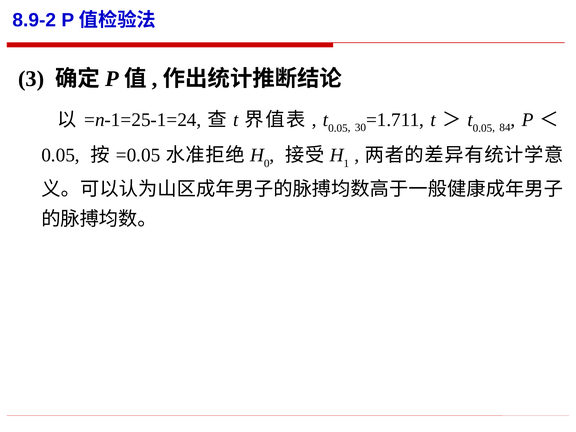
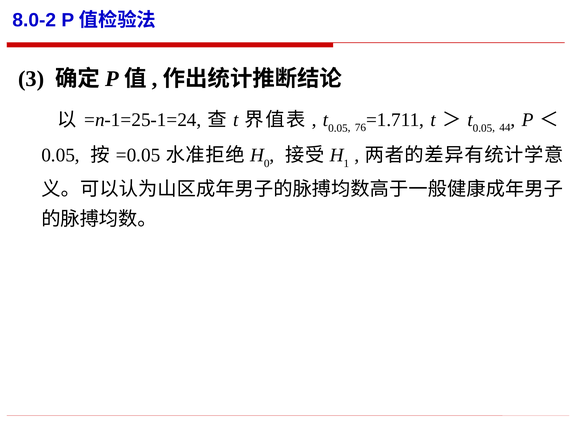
8.9-2: 8.9-2 -> 8.0-2
30: 30 -> 76
84: 84 -> 44
